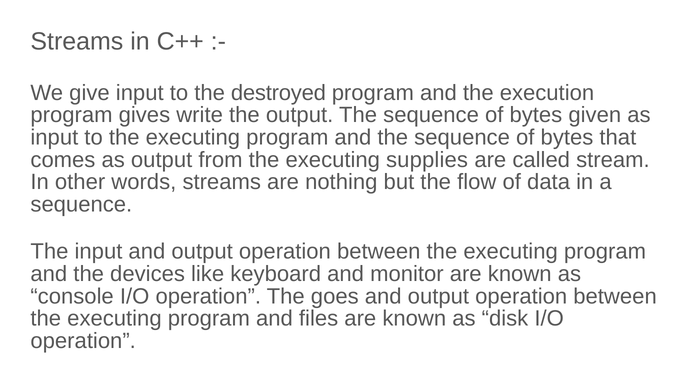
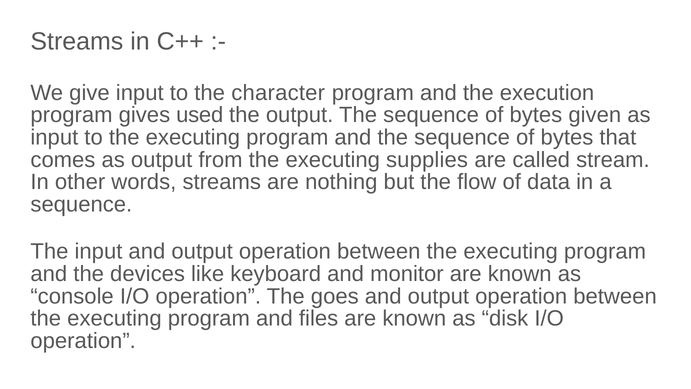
destroyed: destroyed -> character
write: write -> used
